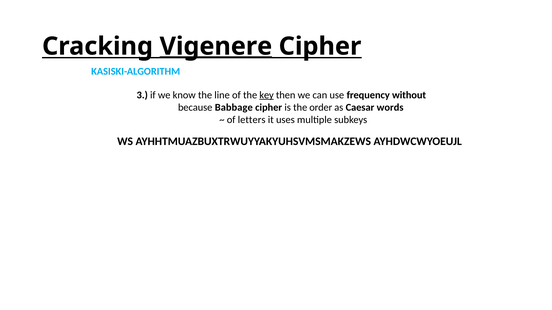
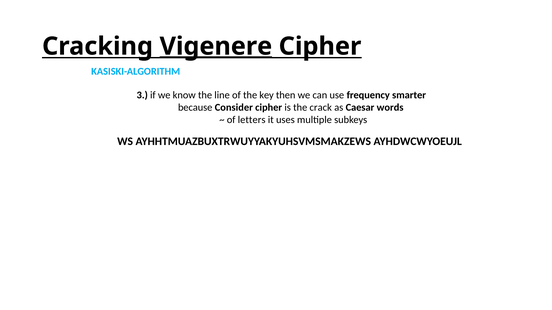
key underline: present -> none
without: without -> smarter
Babbage: Babbage -> Consider
order: order -> crack
